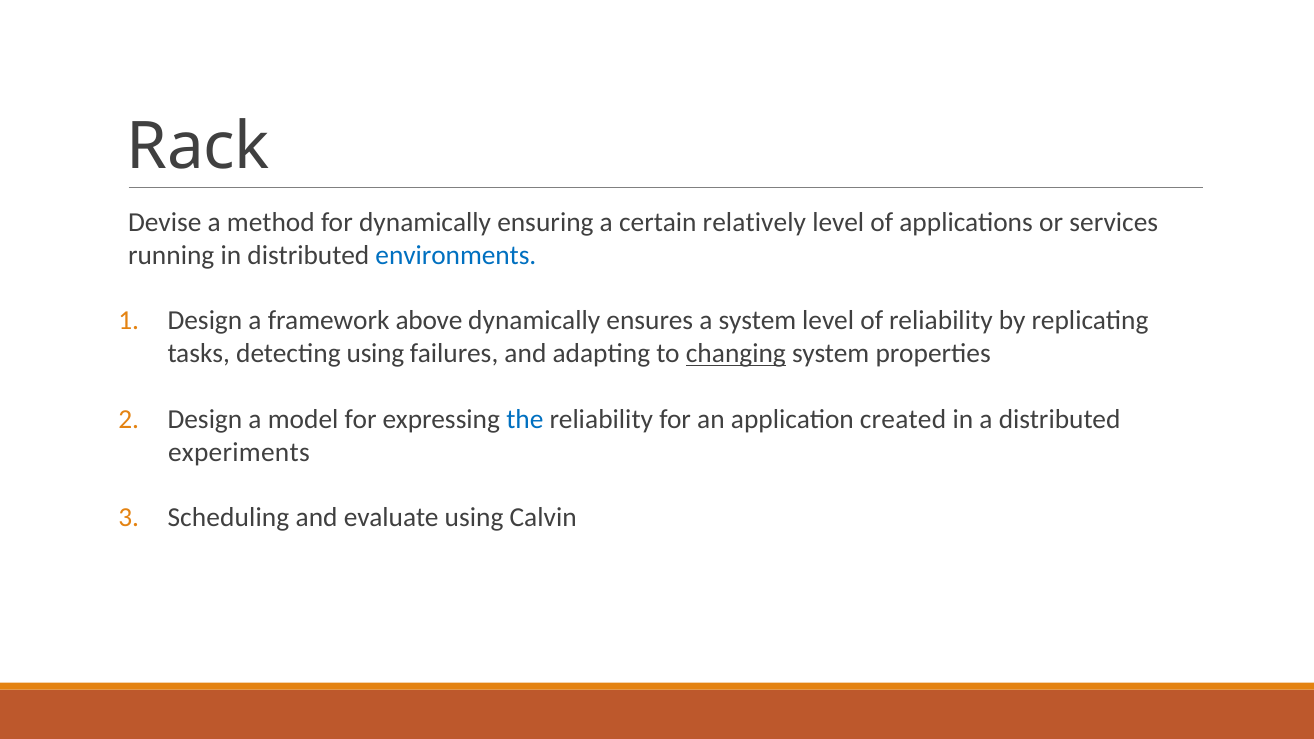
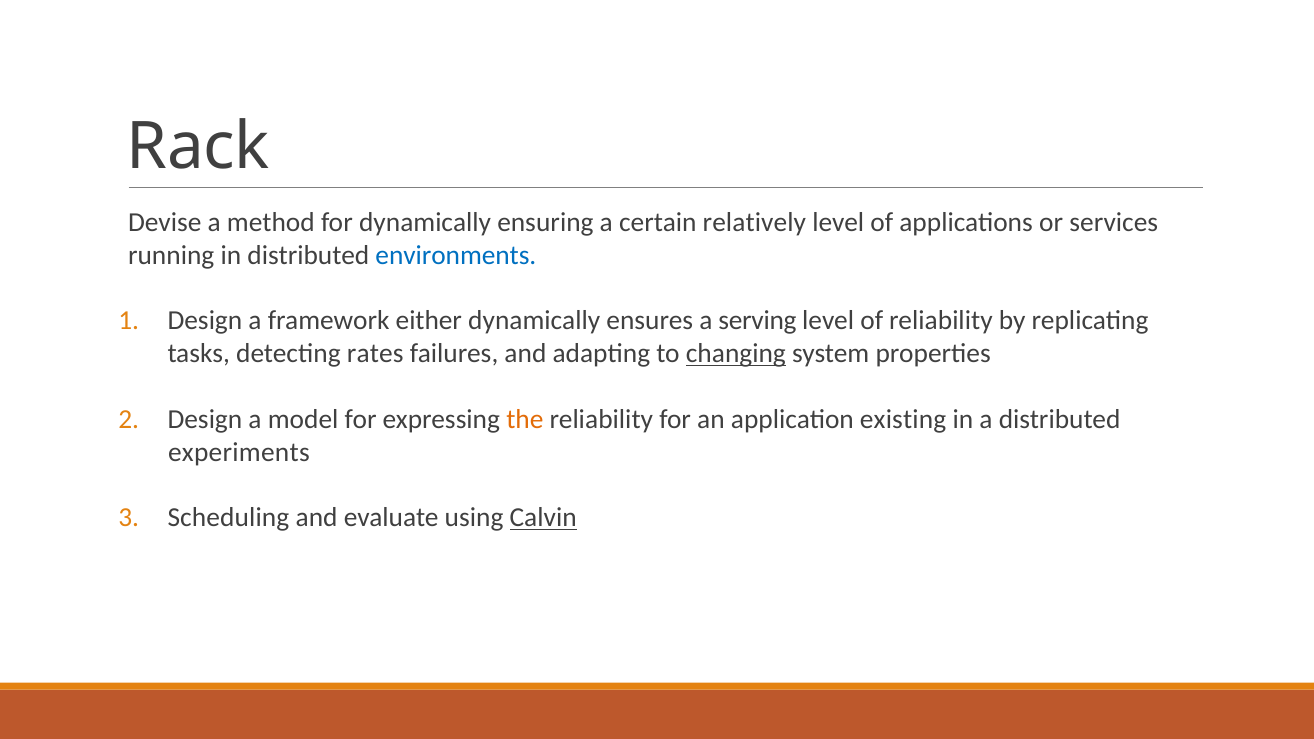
above: above -> either
a system: system -> serving
detecting using: using -> rates
the colour: blue -> orange
created: created -> existing
Calvin underline: none -> present
